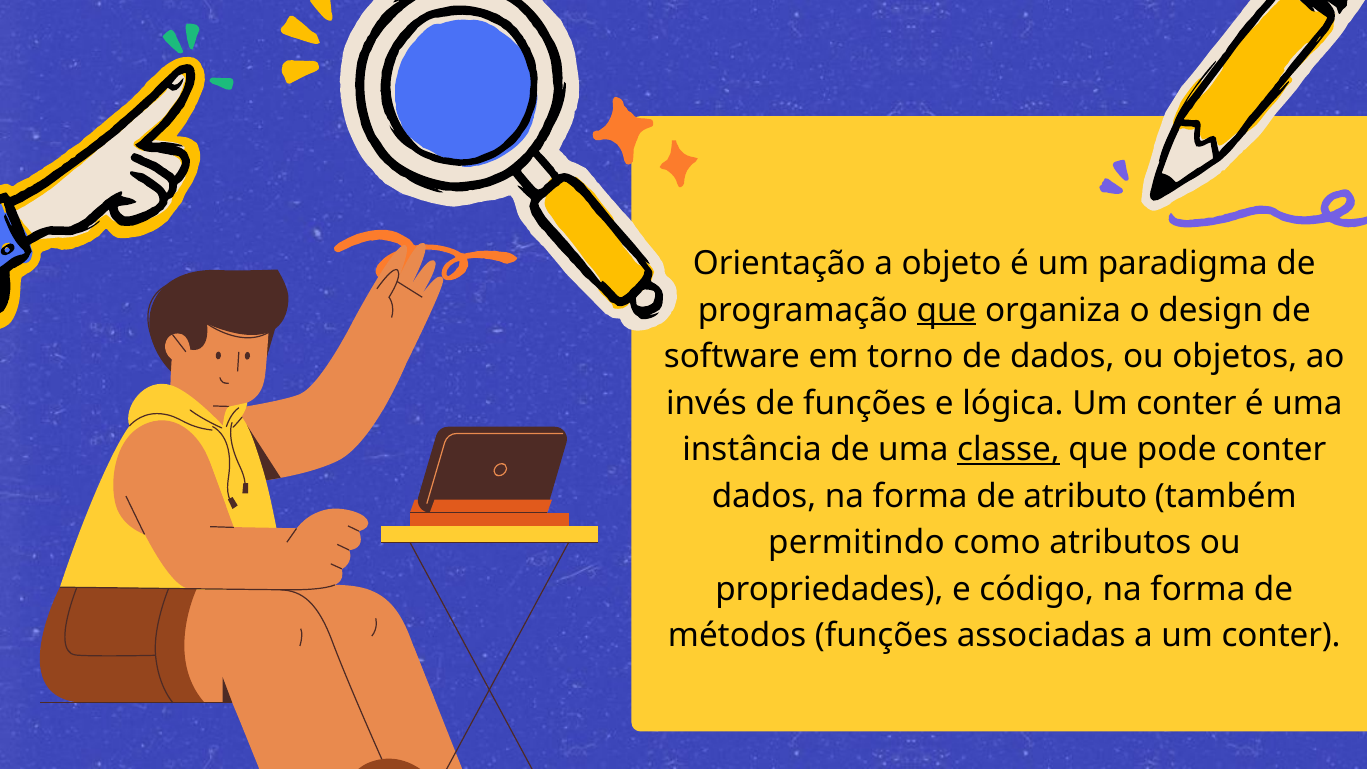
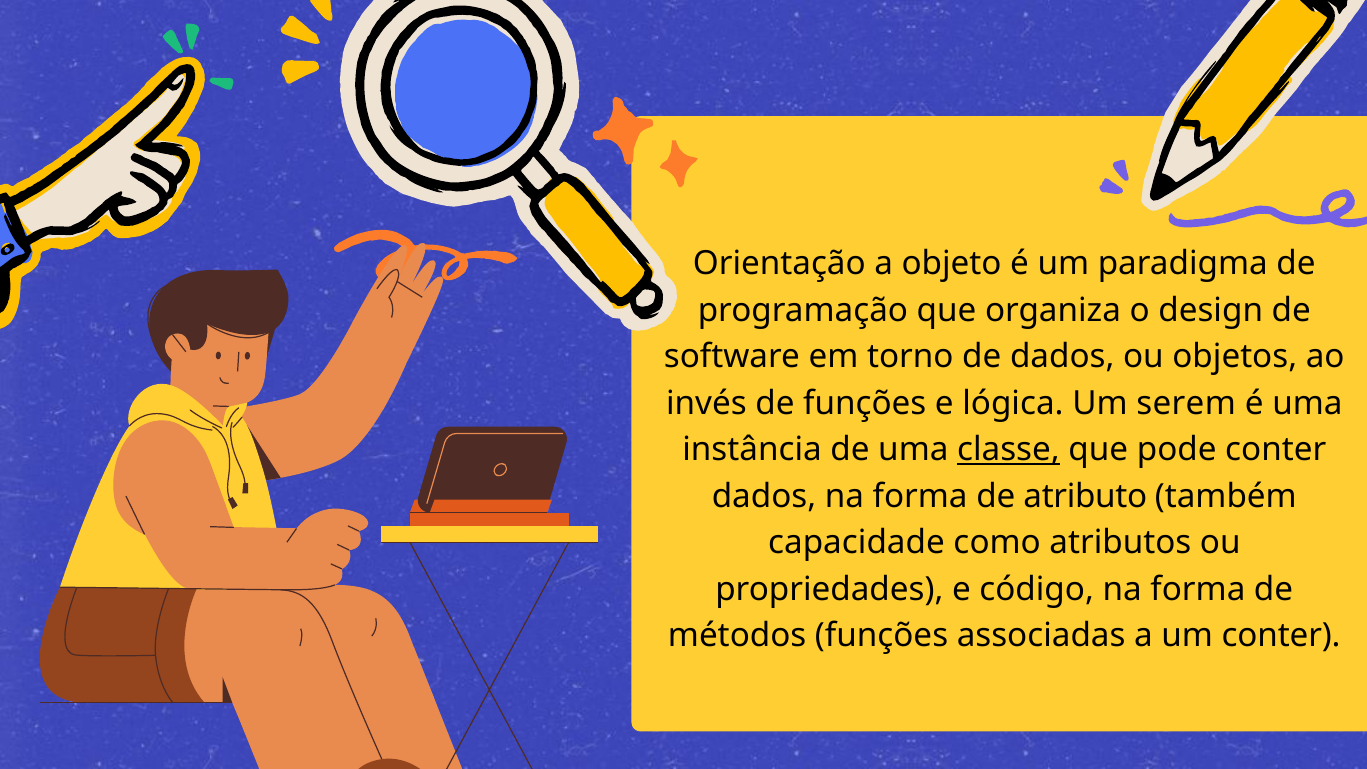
que at (947, 310) underline: present -> none
lógica Um conter: conter -> serem
permitindo: permitindo -> capacidade
